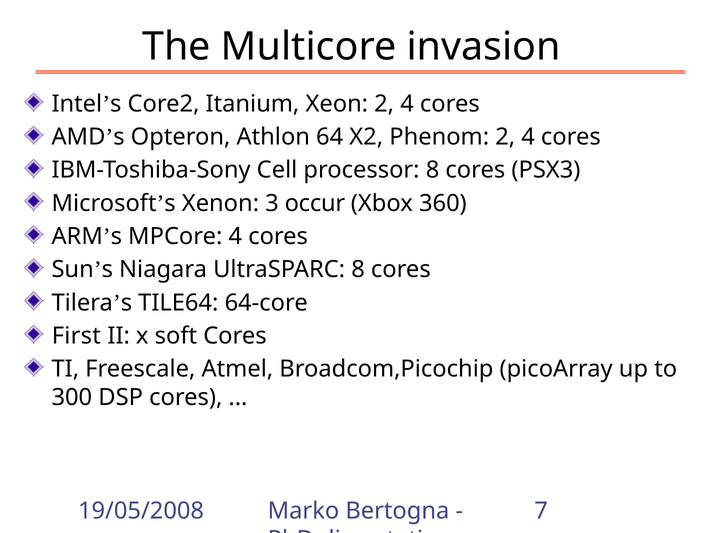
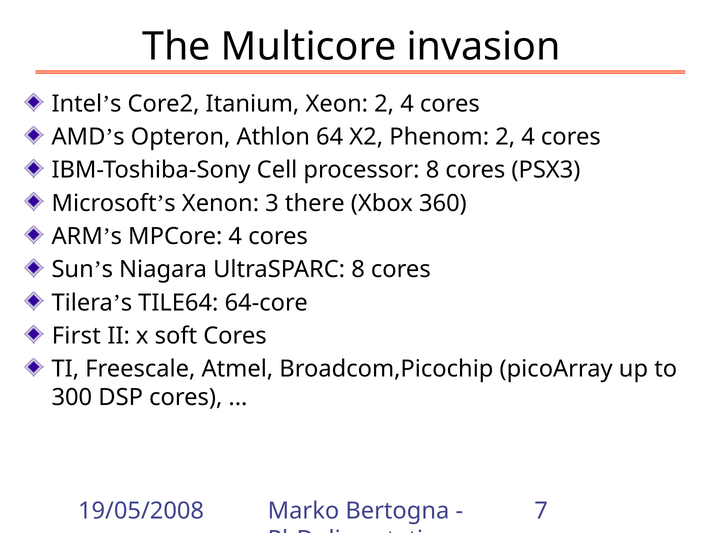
occur: occur -> there
